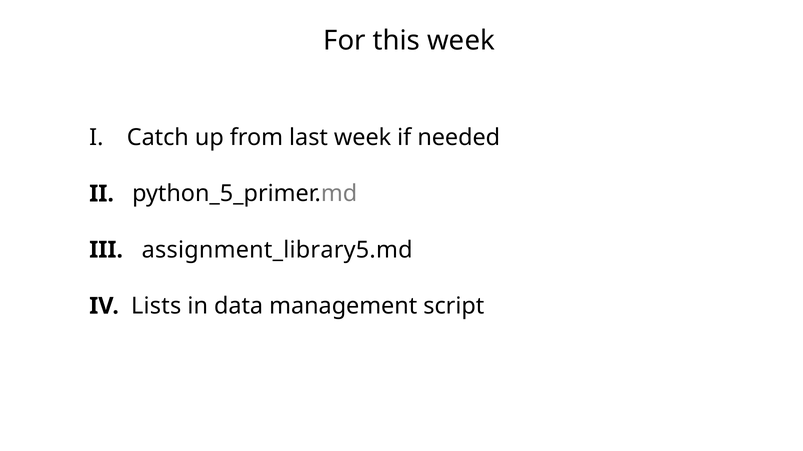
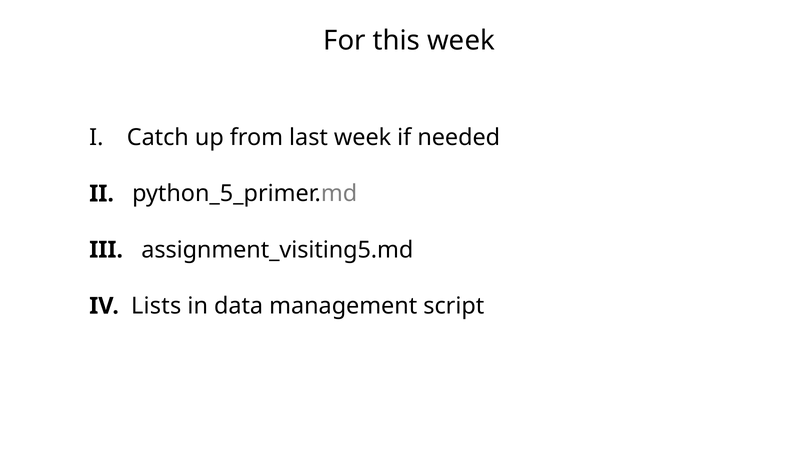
assignment_library5.md: assignment_library5.md -> assignment_visiting5.md
